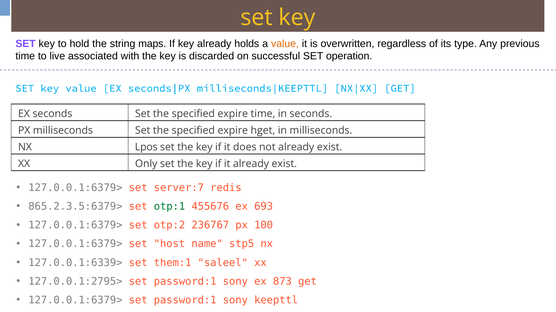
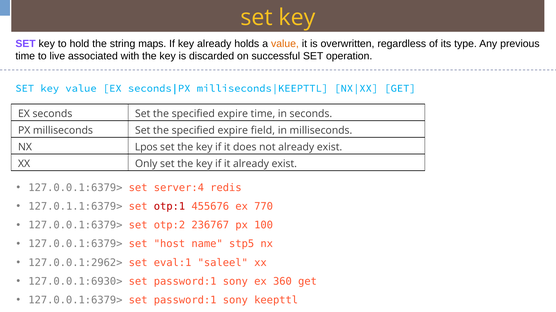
hget: hget -> field
server:7: server:7 -> server:4
865.2.3.5:6379>: 865.2.3.5:6379> -> 127.0.1.1:6379>
otp:1 colour: green -> red
693: 693 -> 770
127.0.0.1:6339>: 127.0.0.1:6339> -> 127.0.0.1:2962>
them:1: them:1 -> eval:1
127.0.0.1:2795>: 127.0.0.1:2795> -> 127.0.0.1:6930>
873: 873 -> 360
